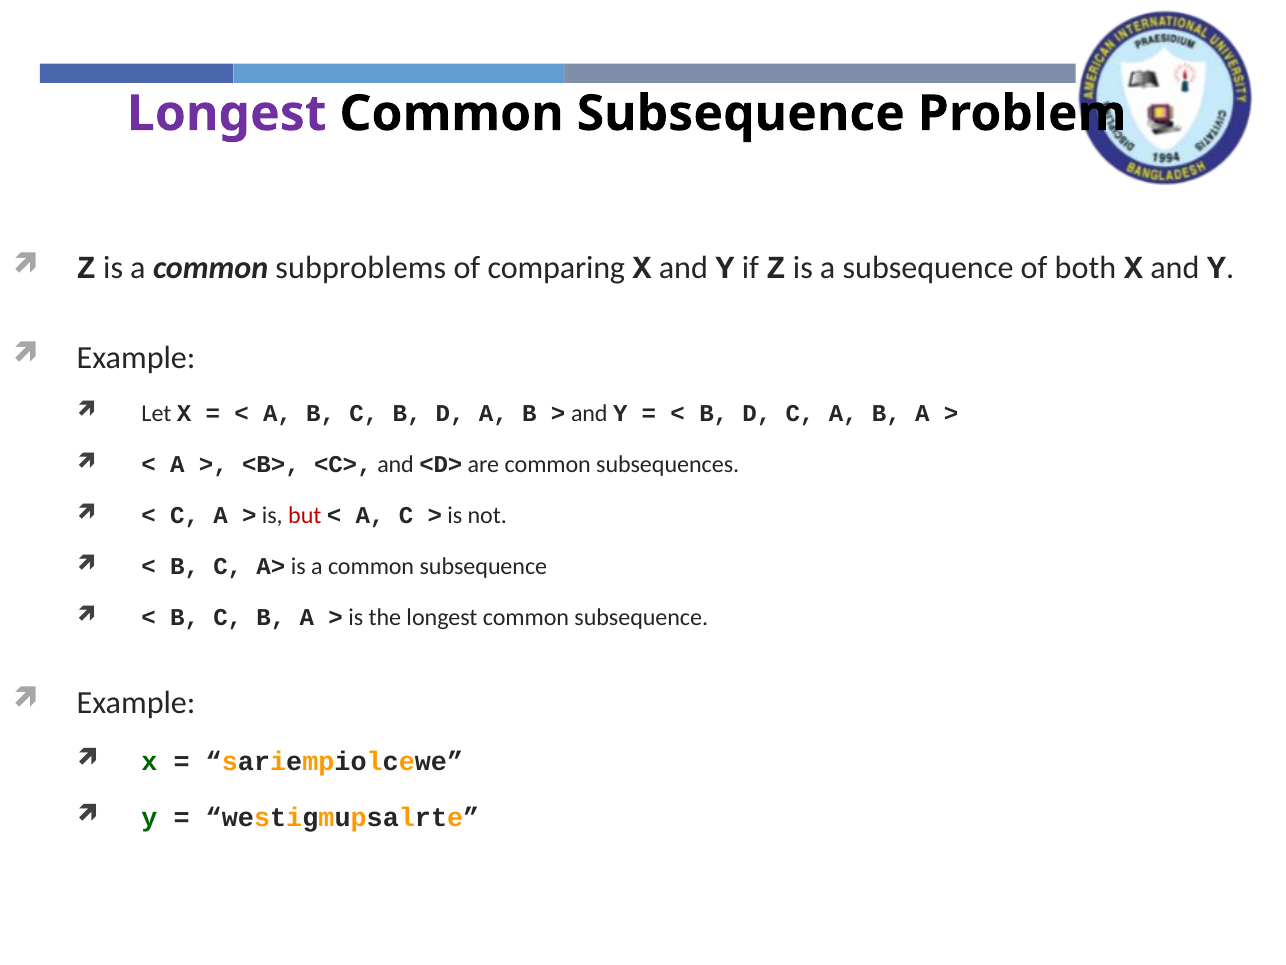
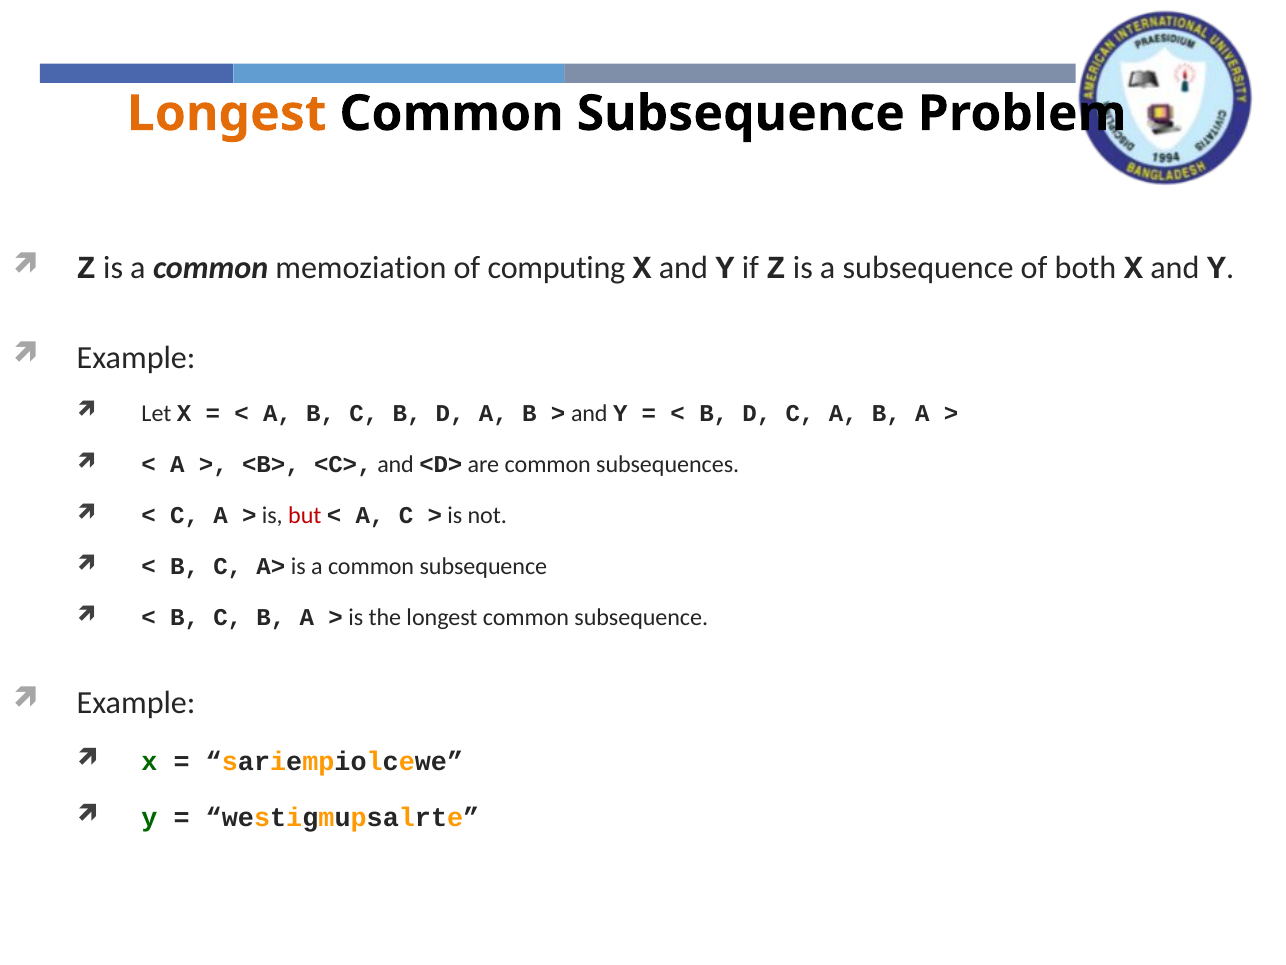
Longest at (227, 114) colour: purple -> orange
subproblems: subproblems -> memoziation
comparing: comparing -> computing
